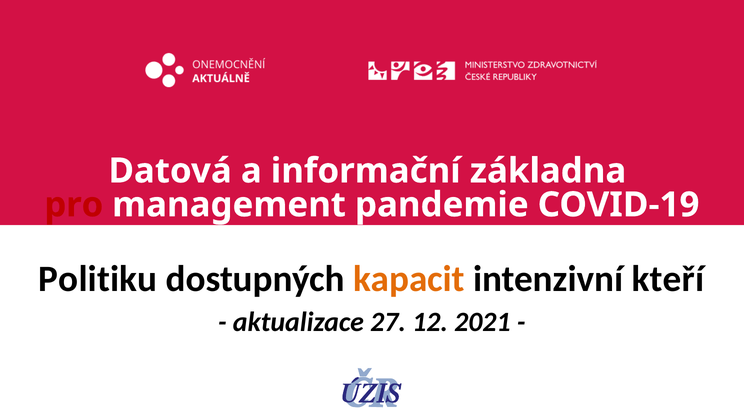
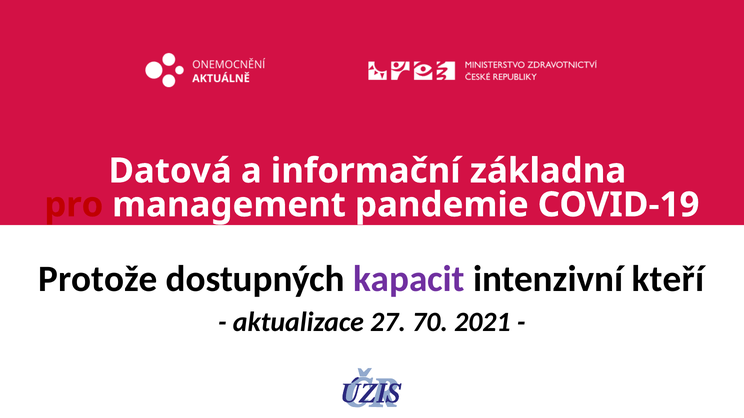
Politiku: Politiku -> Protože
kapacit colour: orange -> purple
12: 12 -> 70
